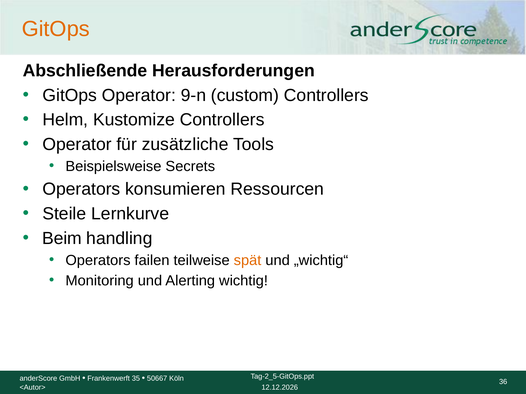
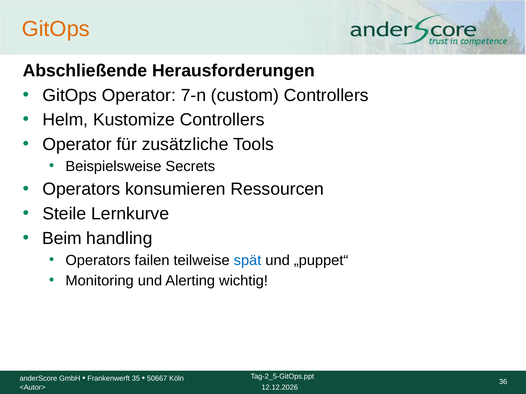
9-n: 9-n -> 7-n
spät colour: orange -> blue
„wichtig“: „wichtig“ -> „puppet“
